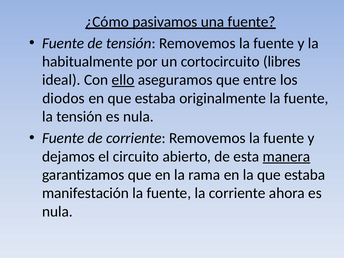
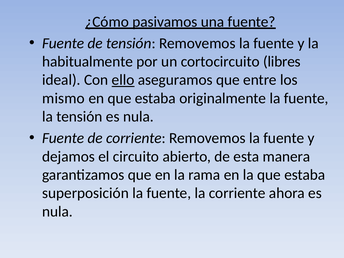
diodos: diodos -> mismo
manera underline: present -> none
manifestación: manifestación -> superposición
